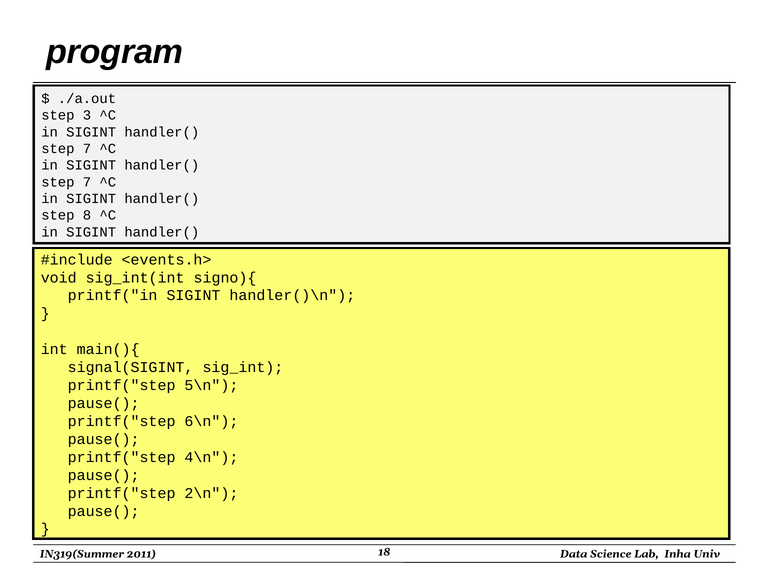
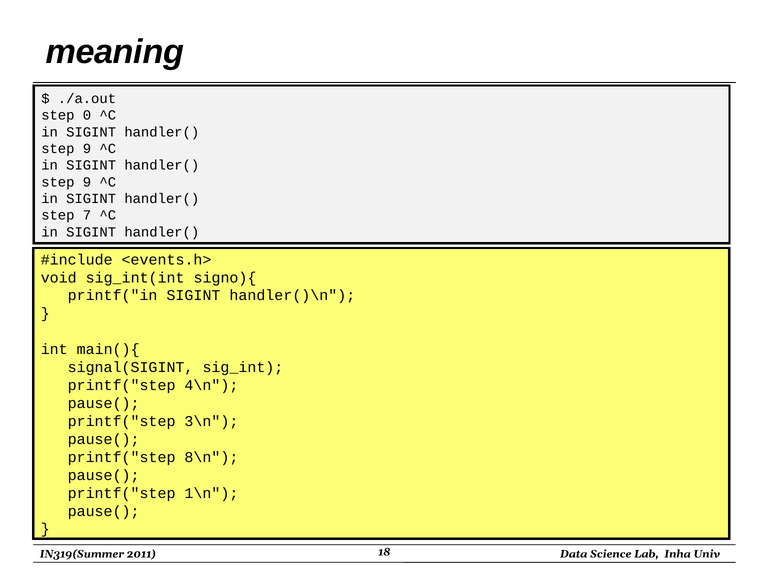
program: program -> meaning
3: 3 -> 0
7 at (87, 149): 7 -> 9
7 at (87, 182): 7 -> 9
8: 8 -> 7
5\n: 5\n -> 4\n
6\n: 6\n -> 3\n
4\n: 4\n -> 8\n
2\n: 2\n -> 1\n
